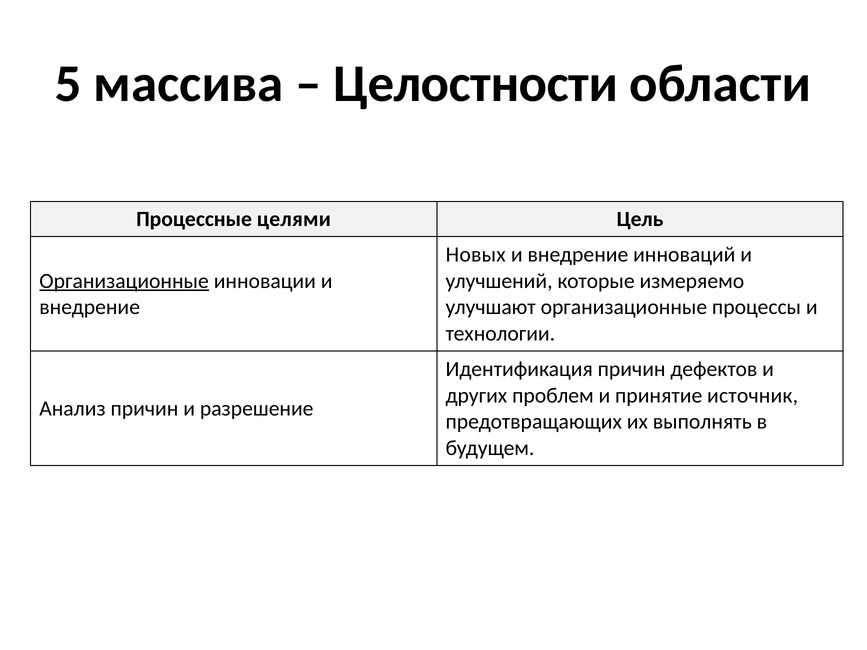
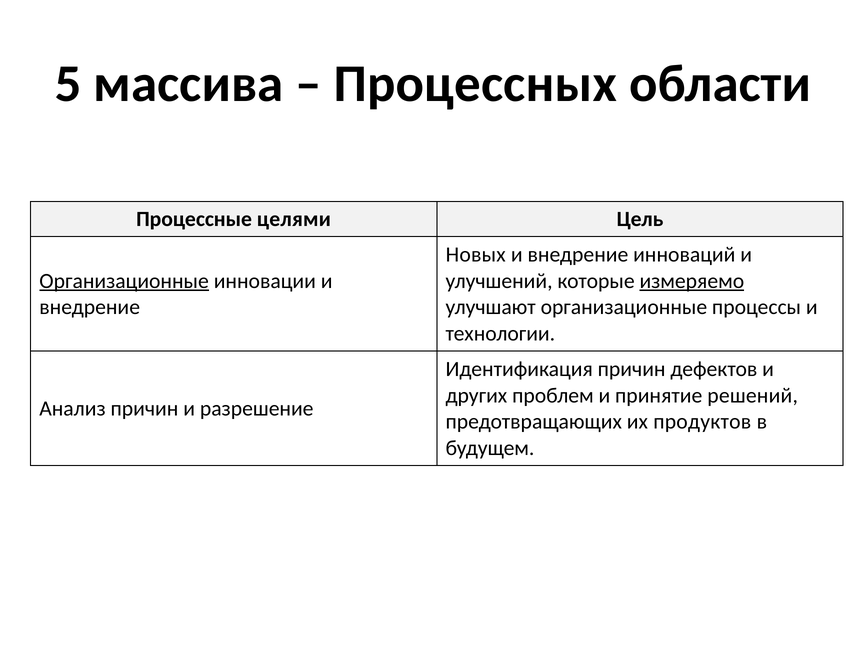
Целостности: Целостности -> Процессных
измеряемо underline: none -> present
источник: источник -> решений
выполнять: выполнять -> продуктов
